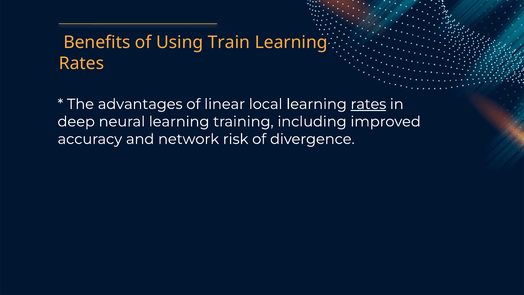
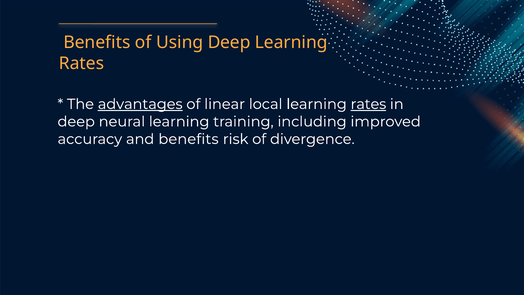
Using Train: Train -> Deep
advantages underline: none -> present
and network: network -> benefits
